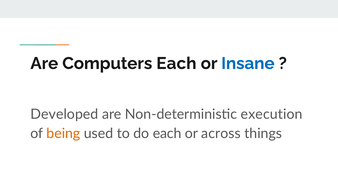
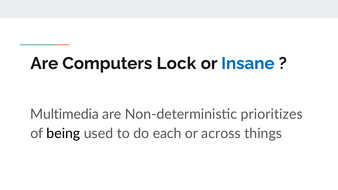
Computers Each: Each -> Lock
Developed: Developed -> Multimedia
execution: execution -> prioritizes
being colour: orange -> black
